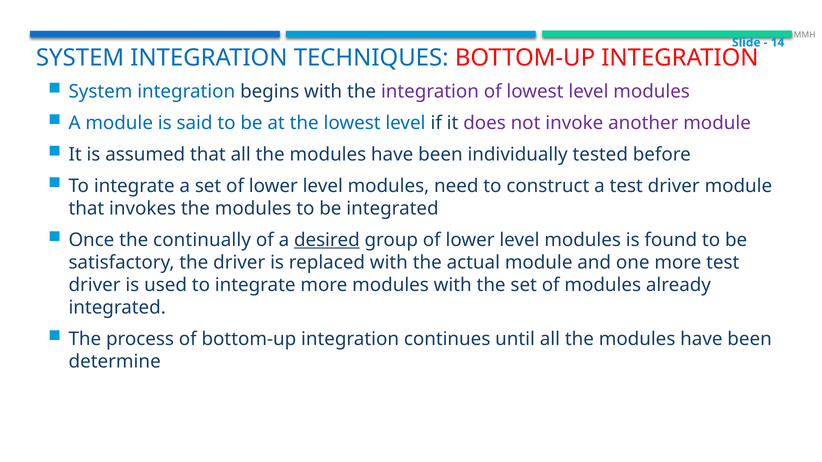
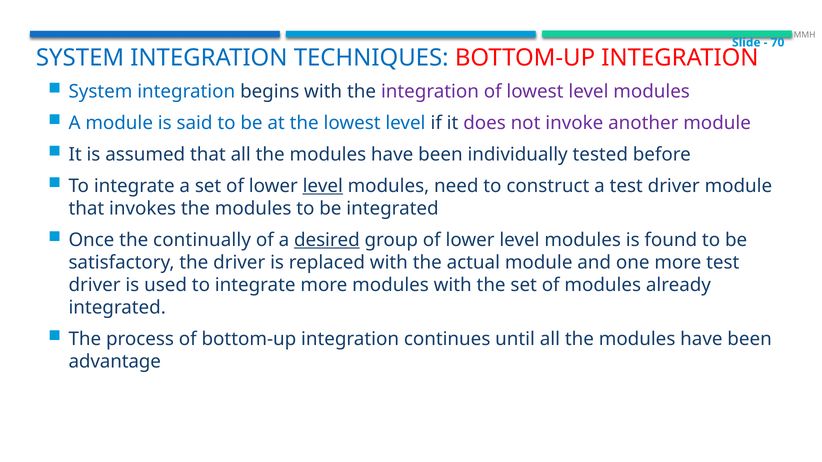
14: 14 -> 70
level at (323, 186) underline: none -> present
determine: determine -> advantage
